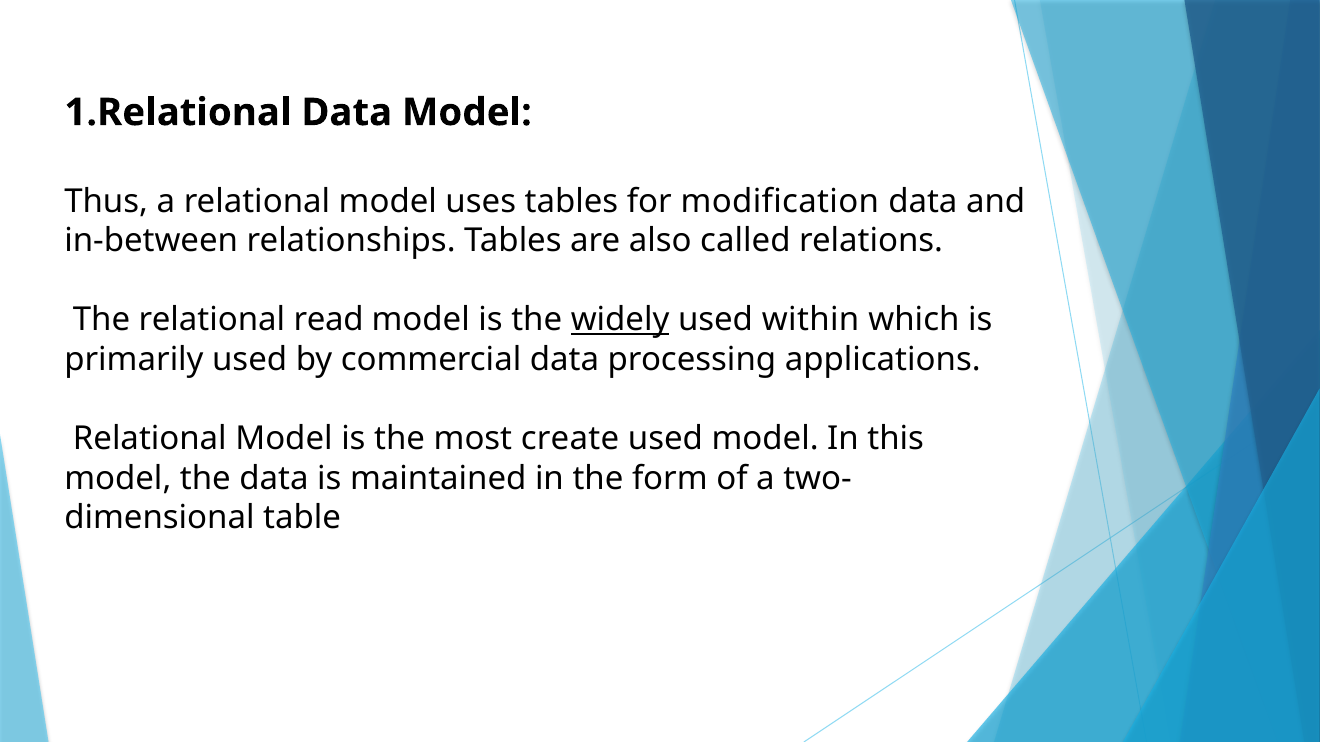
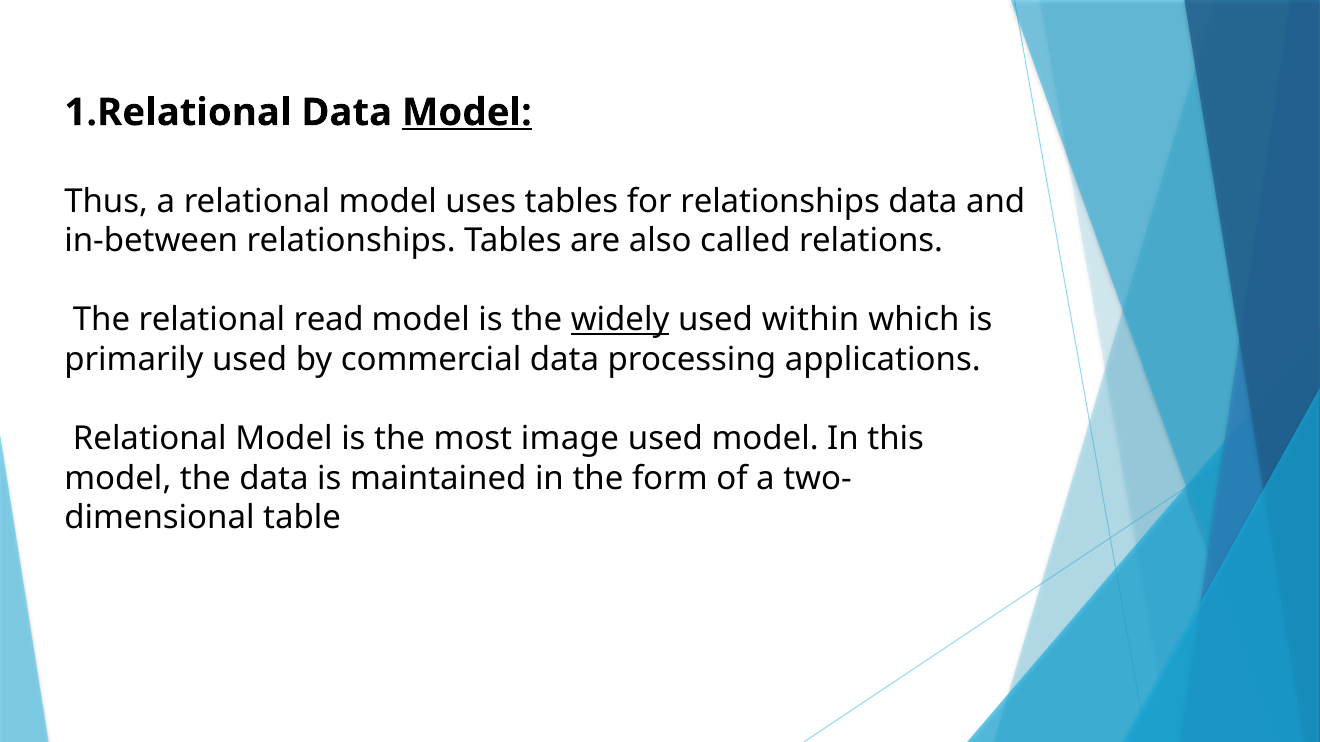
Model at (467, 113) underline: none -> present
for modification: modification -> relationships
create: create -> image
